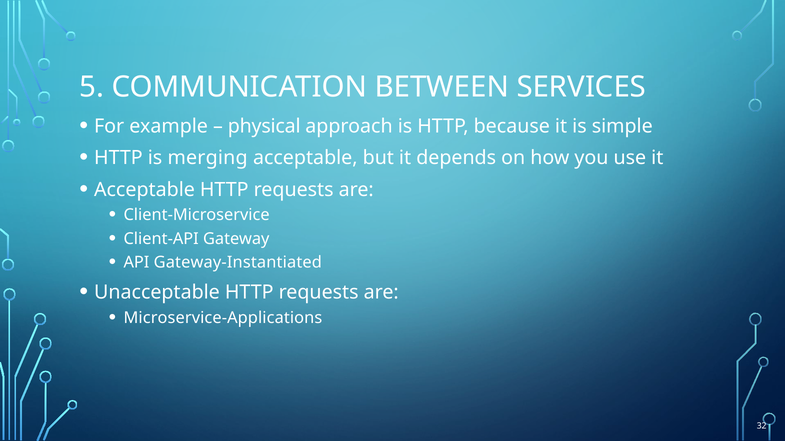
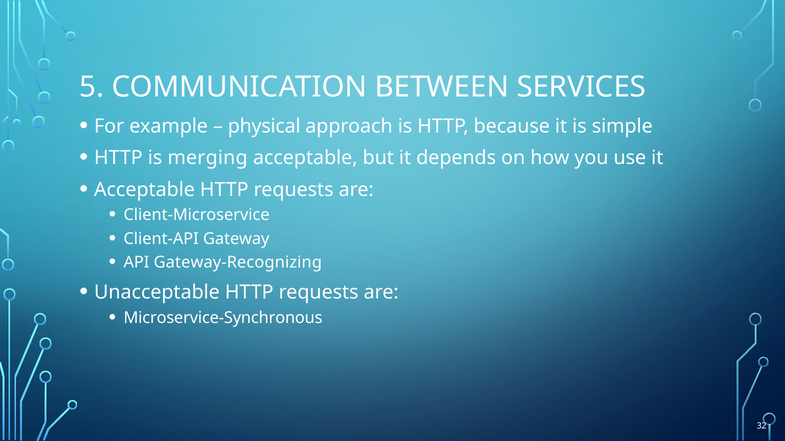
Gateway-Instantiated: Gateway-Instantiated -> Gateway-Recognizing
Microservice-Applications: Microservice-Applications -> Microservice-Synchronous
